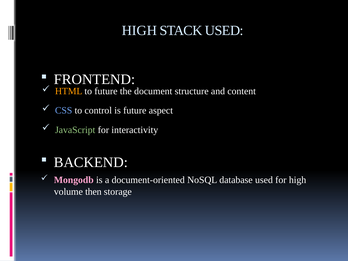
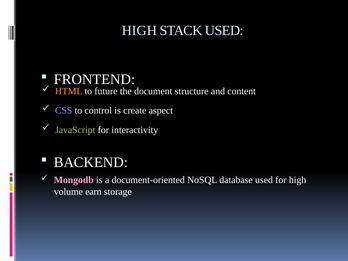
is future: future -> create
then: then -> earn
